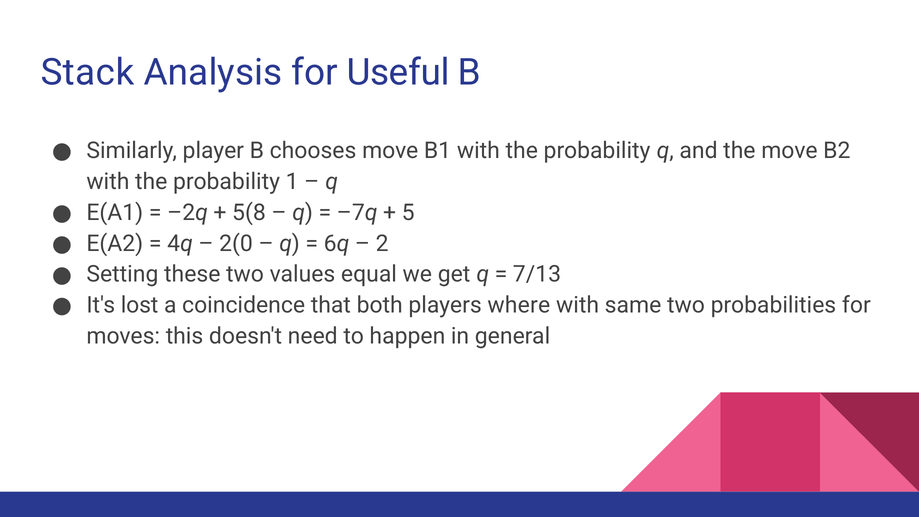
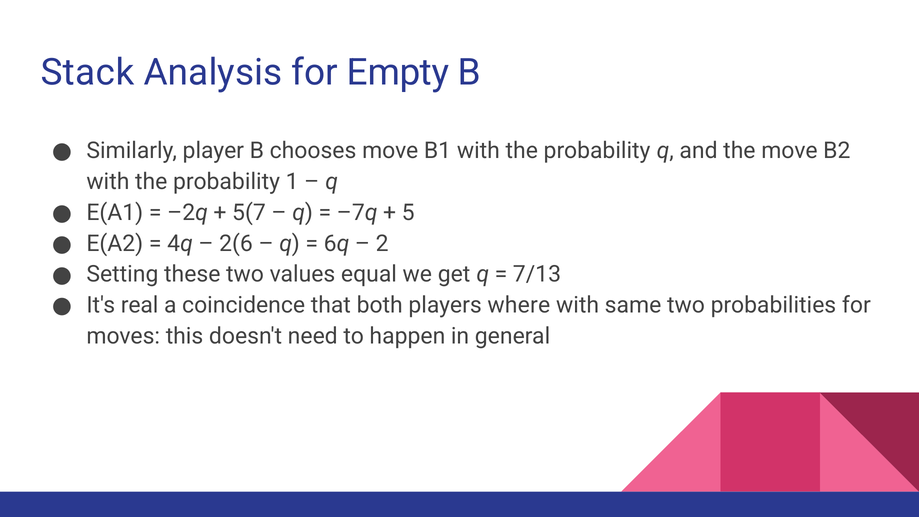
Useful: Useful -> Empty
5(8: 5(8 -> 5(7
2(0: 2(0 -> 2(6
lost: lost -> real
